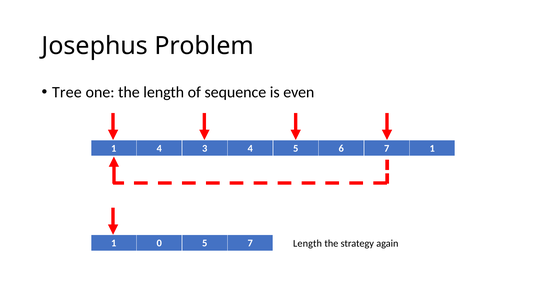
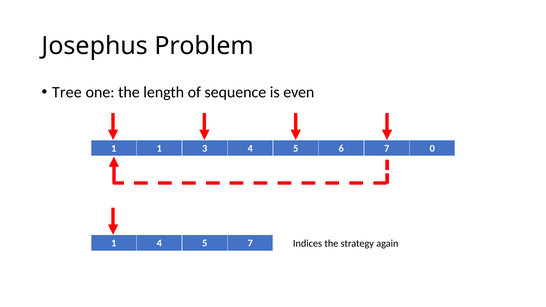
1 4: 4 -> 1
7 1: 1 -> 0
1 0: 0 -> 4
7 Length: Length -> Indices
